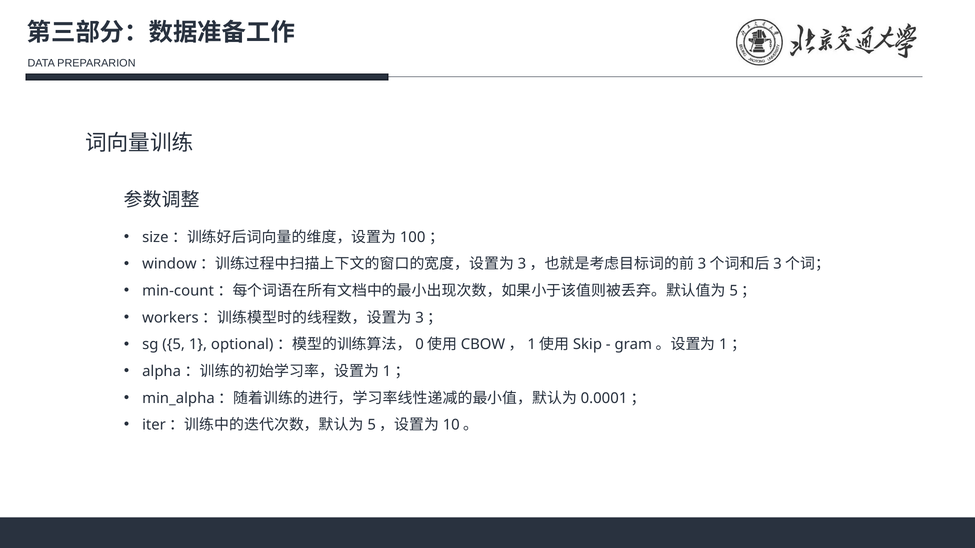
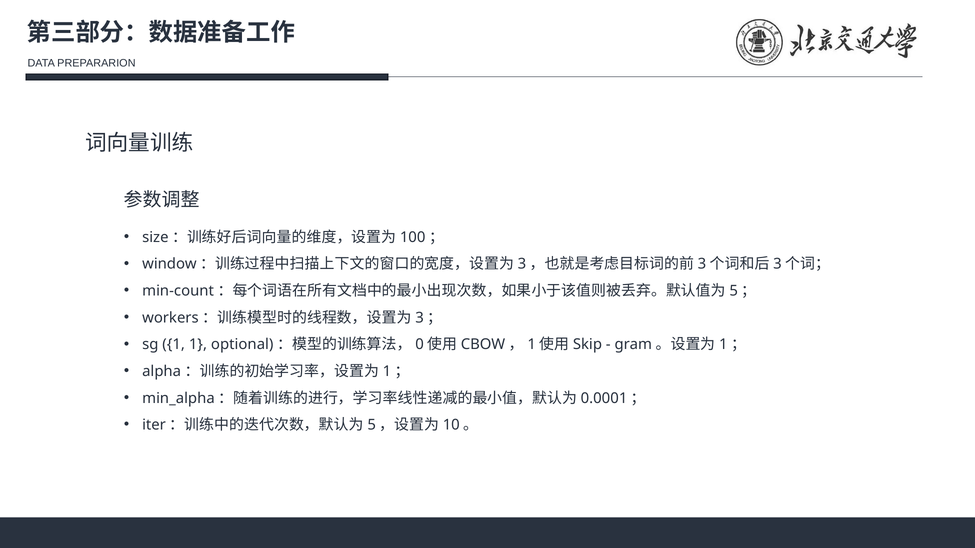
sg 5: 5 -> 1
